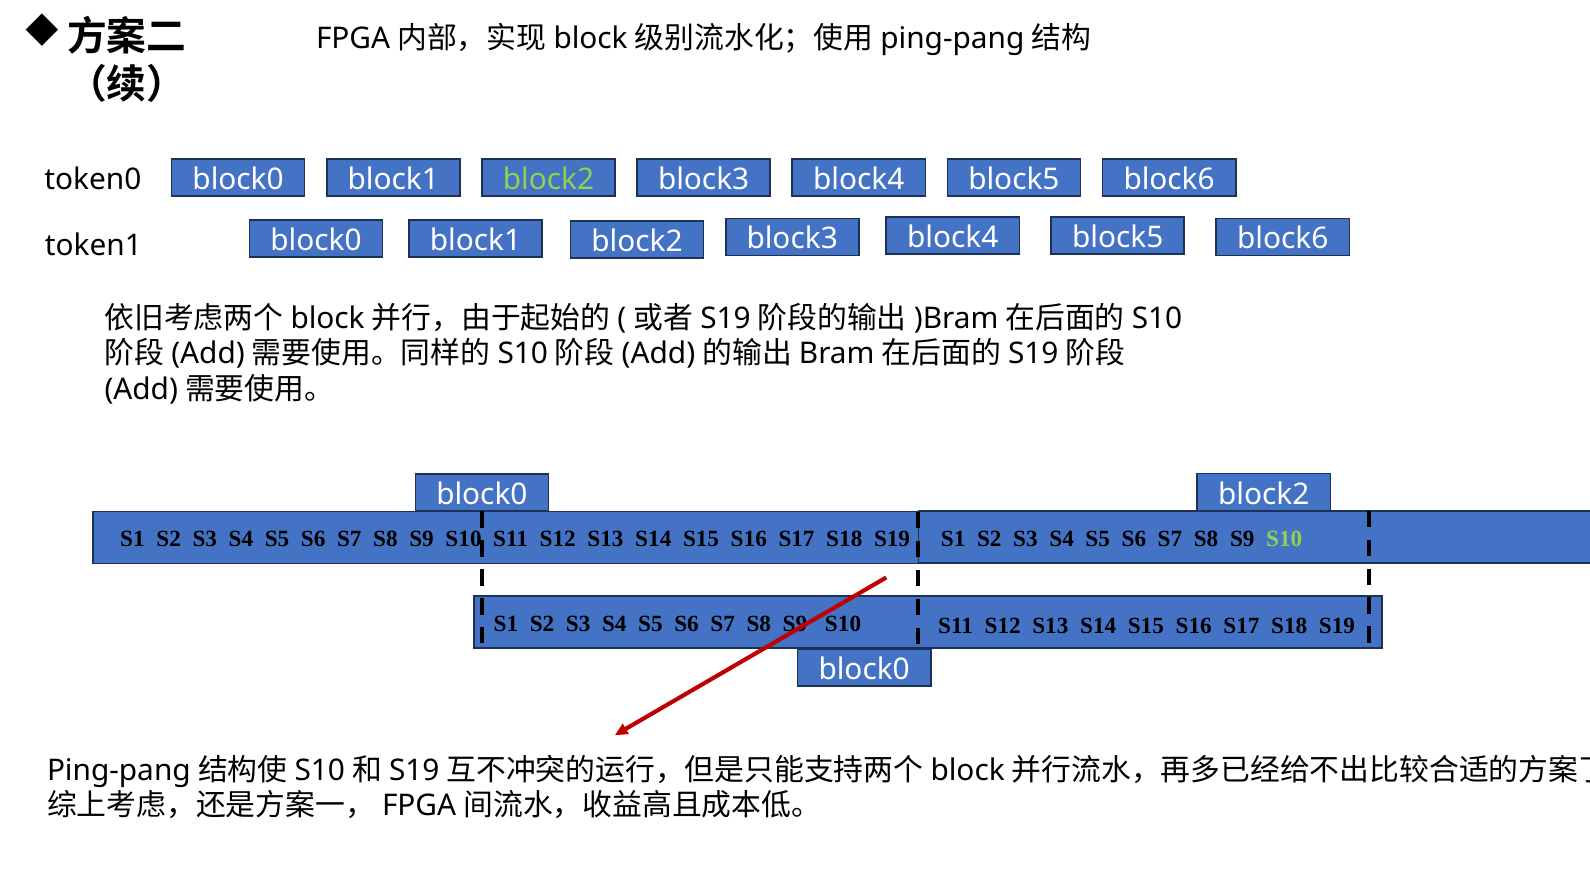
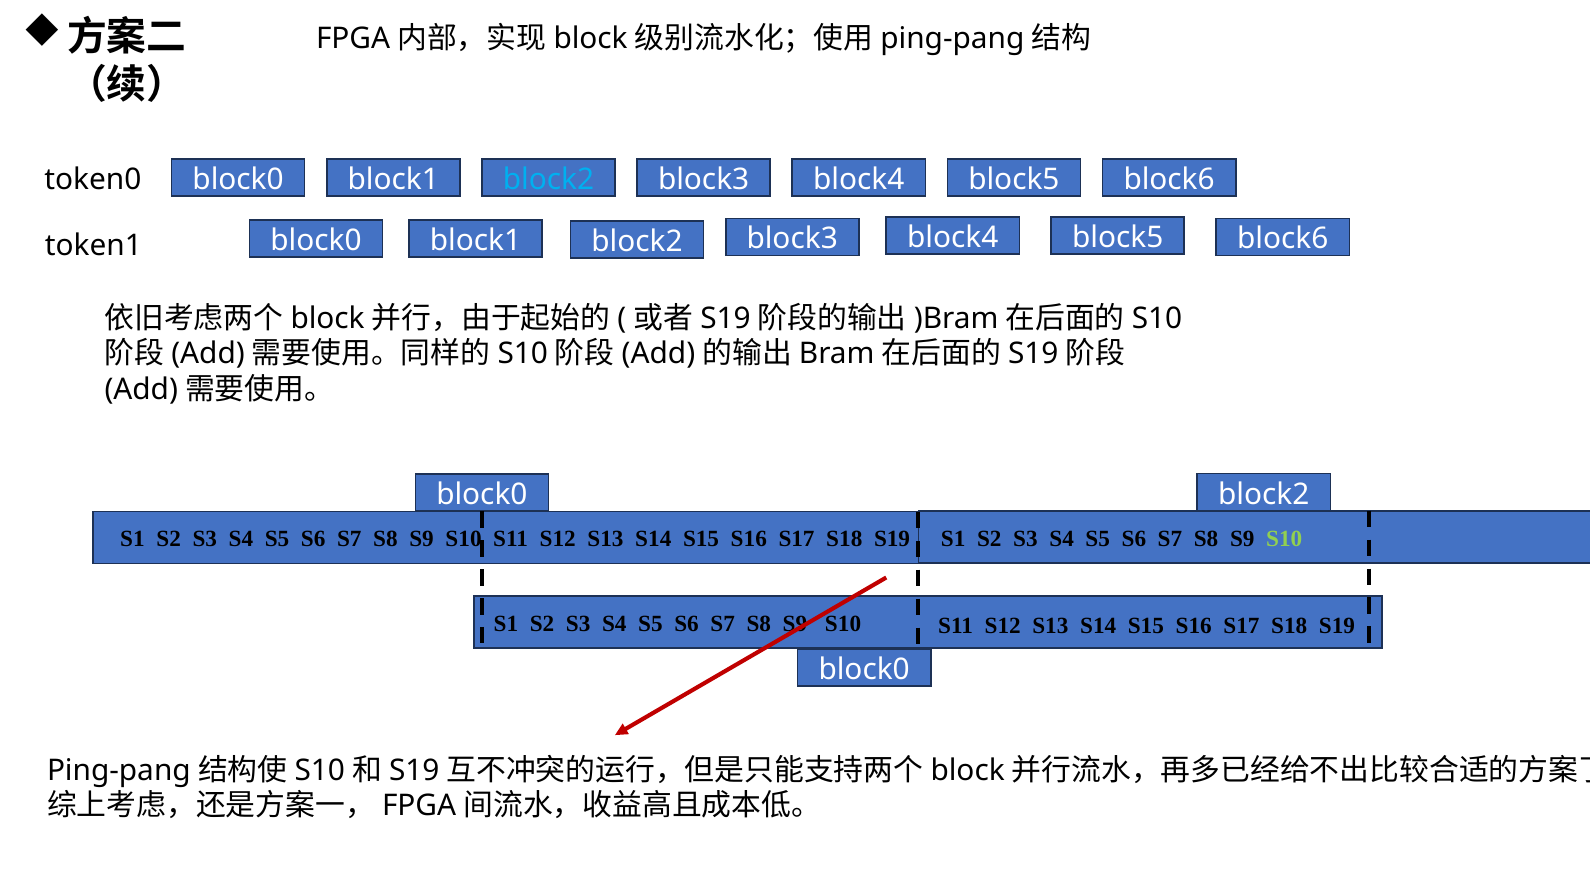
block2 at (548, 180) colour: light green -> light blue
